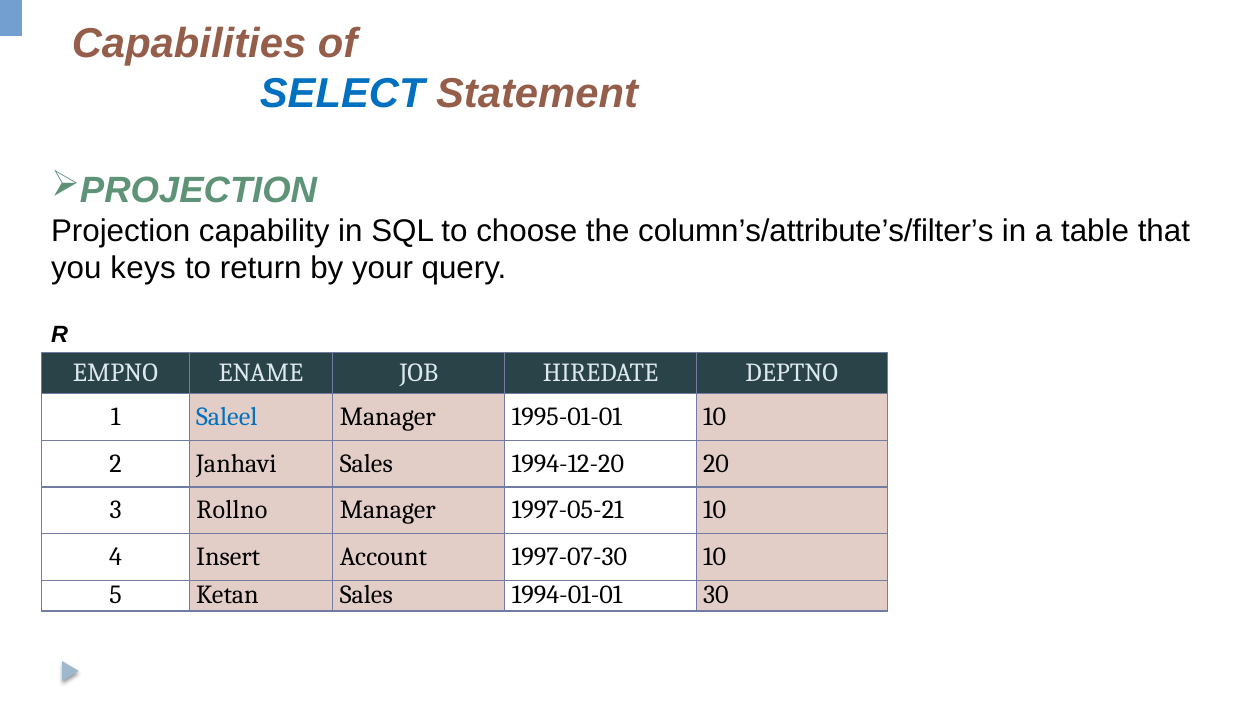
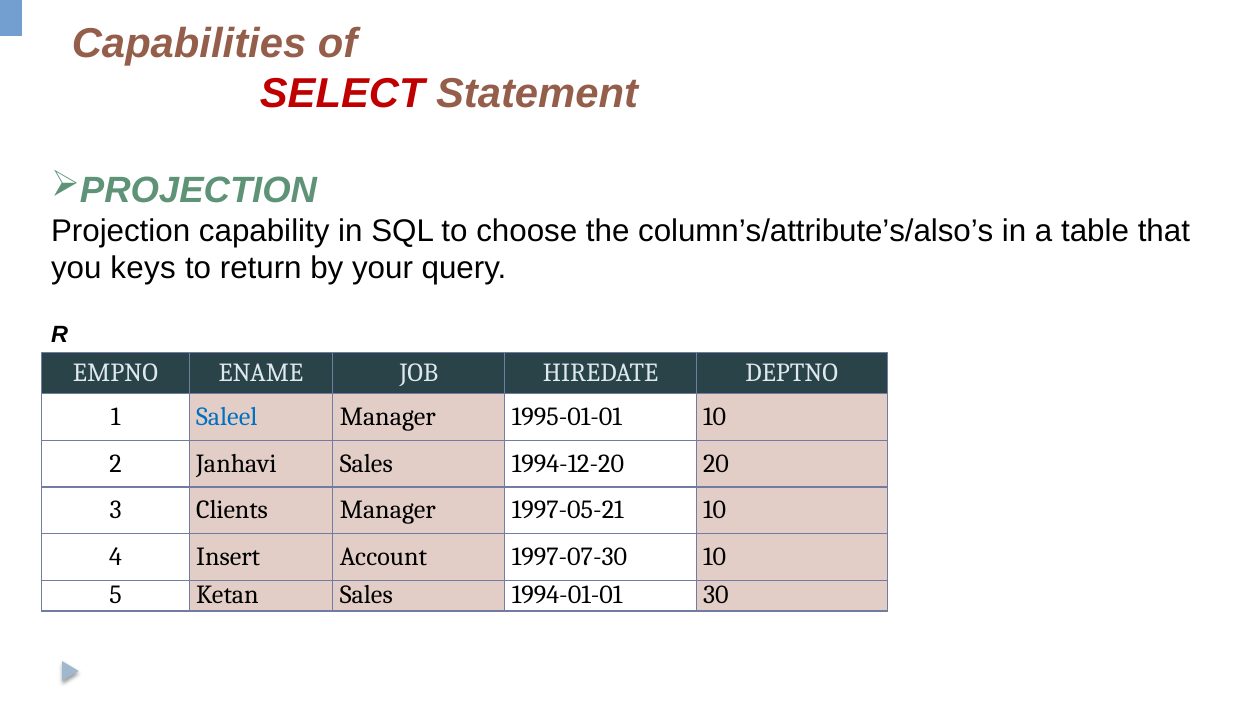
SELECT colour: blue -> red
column’s/attribute’s/filter’s: column’s/attribute’s/filter’s -> column’s/attribute’s/also’s
Rollno: Rollno -> Clients
